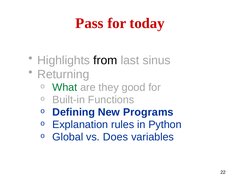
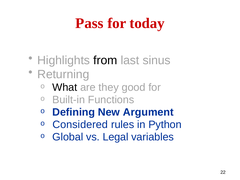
What colour: green -> black
Programs: Programs -> Argument
Explanation: Explanation -> Considered
Does: Does -> Legal
